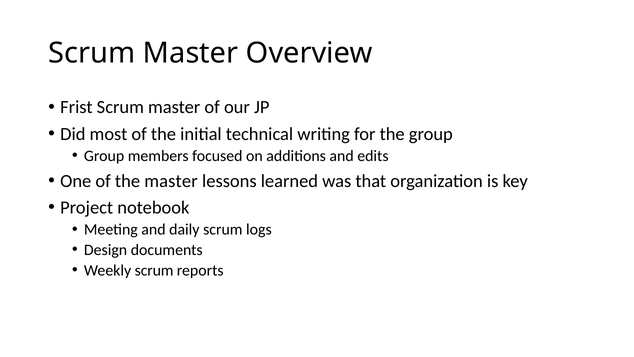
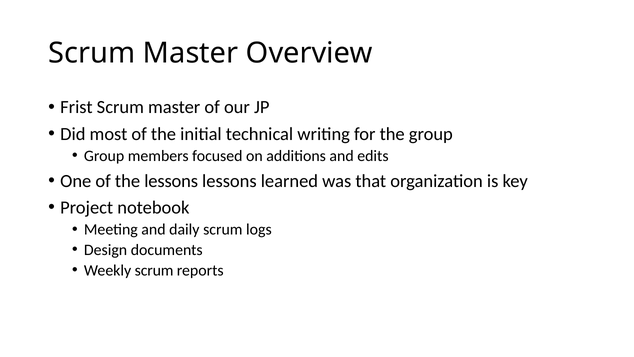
the master: master -> lessons
